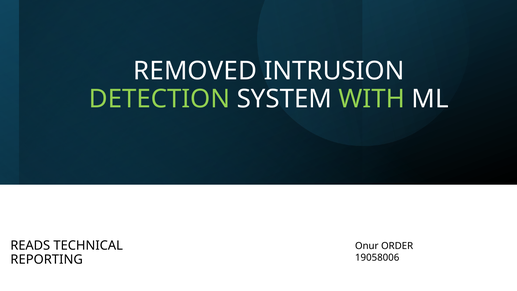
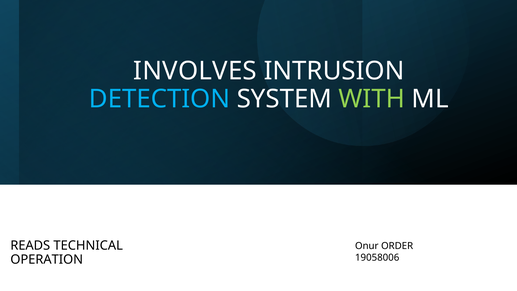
REMOVED: REMOVED -> INVOLVES
DETECTION colour: light green -> light blue
REPORTING: REPORTING -> OPERATION
